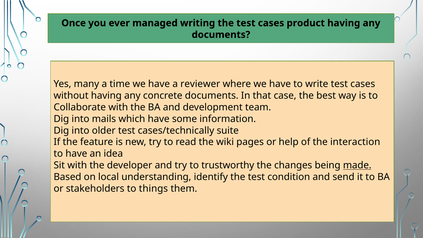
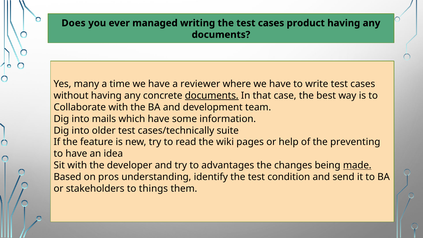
Once: Once -> Does
documents at (212, 96) underline: none -> present
interaction: interaction -> preventing
trustworthy: trustworthy -> advantages
local: local -> pros
